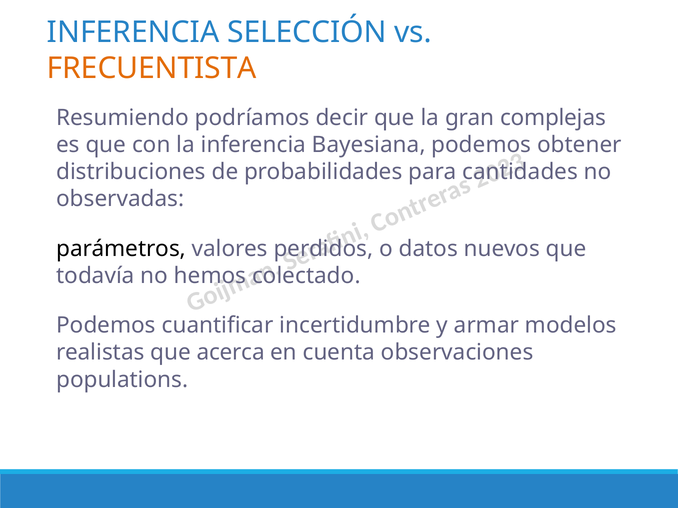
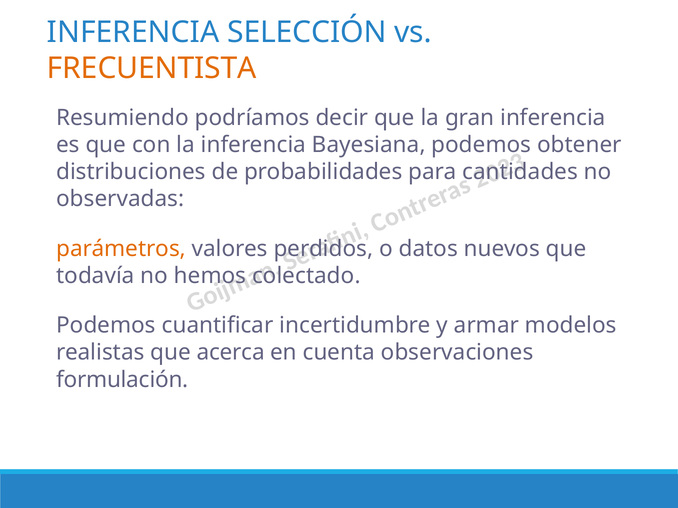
gran complejas: complejas -> inferencia
parámetros colour: black -> orange
populations: populations -> formulación
